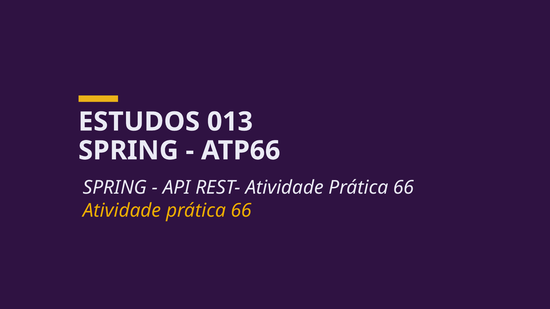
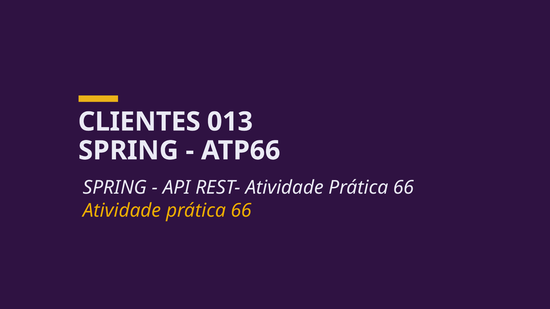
ESTUDOS: ESTUDOS -> CLIENTES
